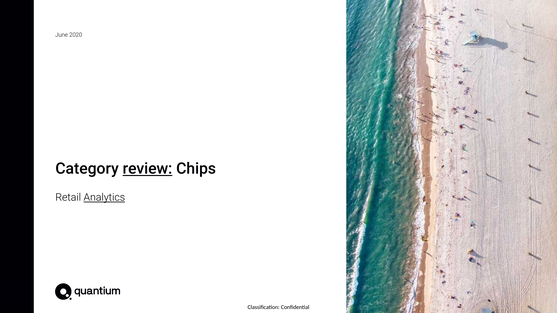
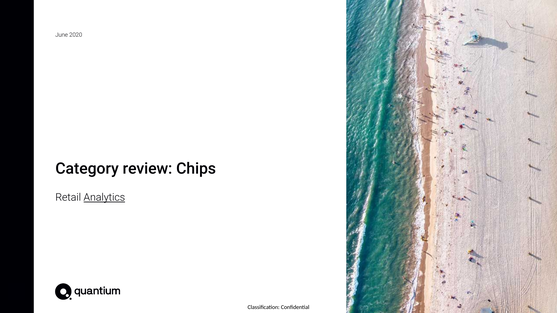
review underline: present -> none
